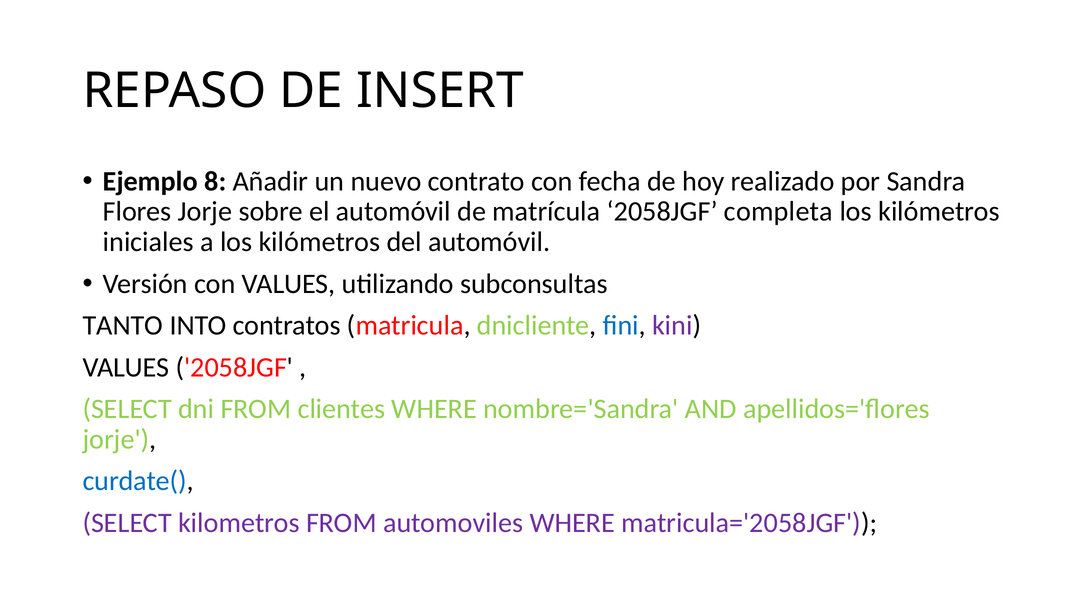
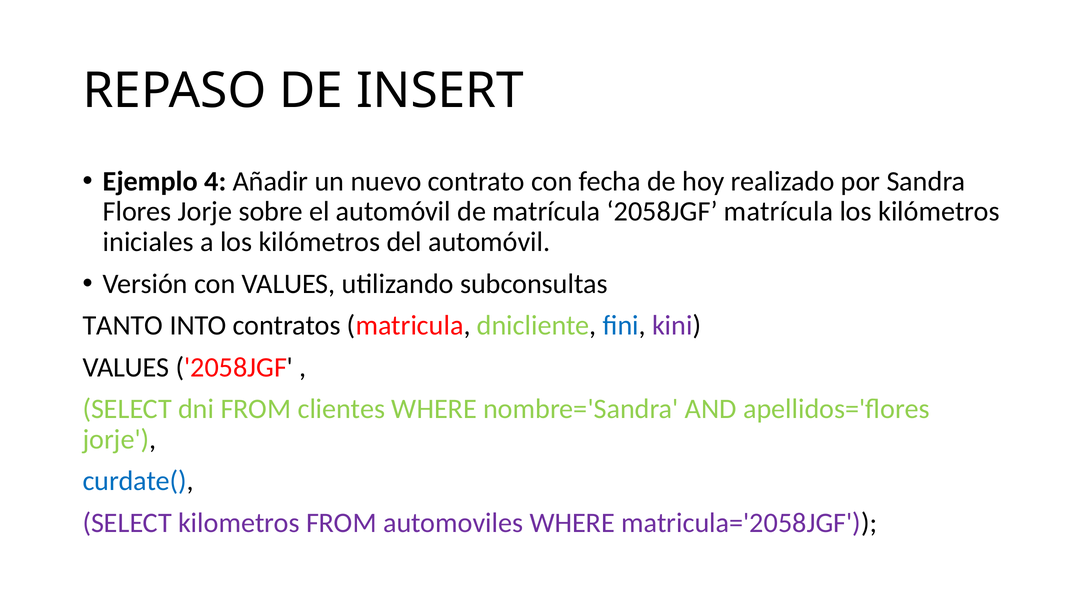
8: 8 -> 4
2058JGF completa: completa -> matrícula
